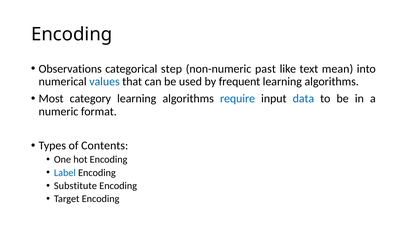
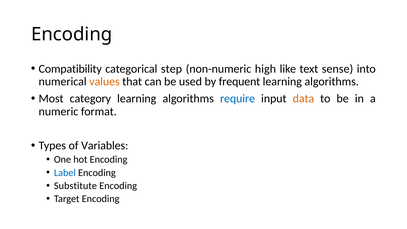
Observations: Observations -> Compatibility
past: past -> high
mean: mean -> sense
values colour: blue -> orange
data colour: blue -> orange
Contents: Contents -> Variables
